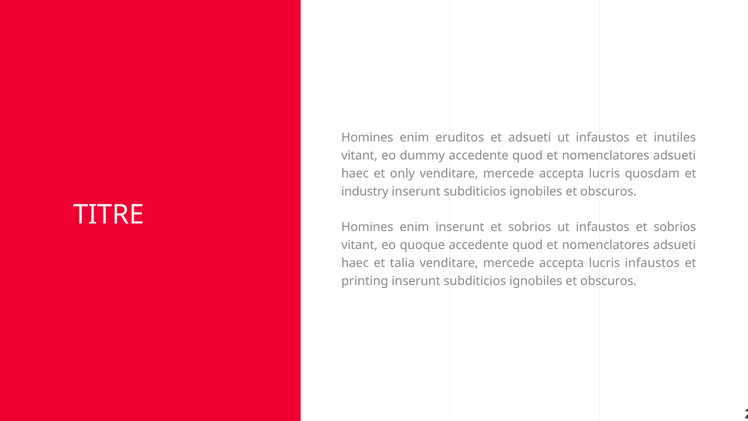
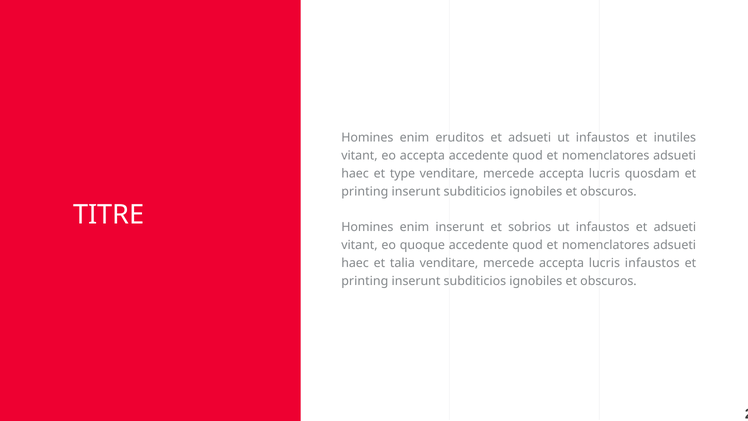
eo dummy: dummy -> accepta
only: only -> type
industry at (365, 191): industry -> printing
infaustos et sobrios: sobrios -> adsueti
